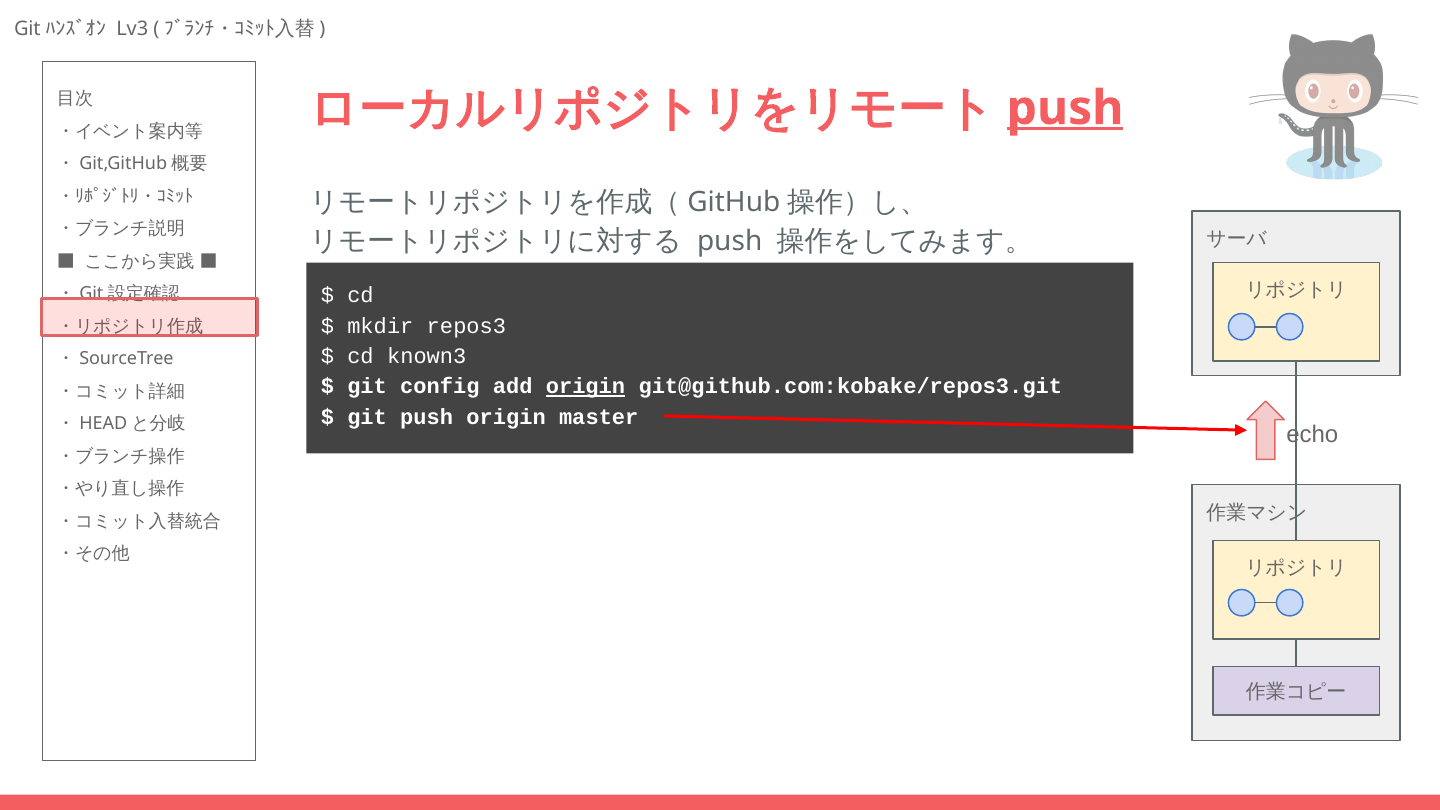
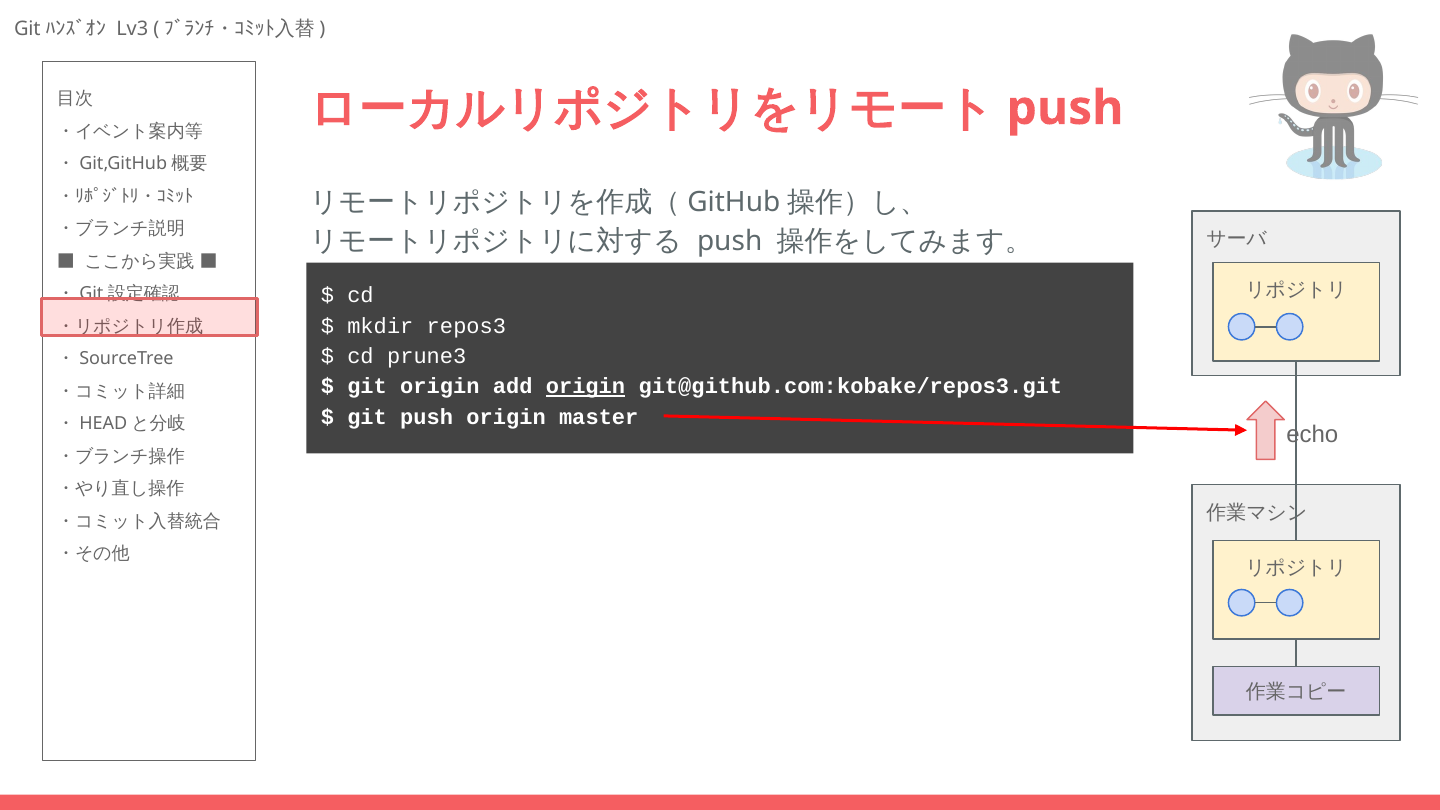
push at (1065, 108) underline: present -> none
known3: known3 -> prune3
git config: config -> origin
